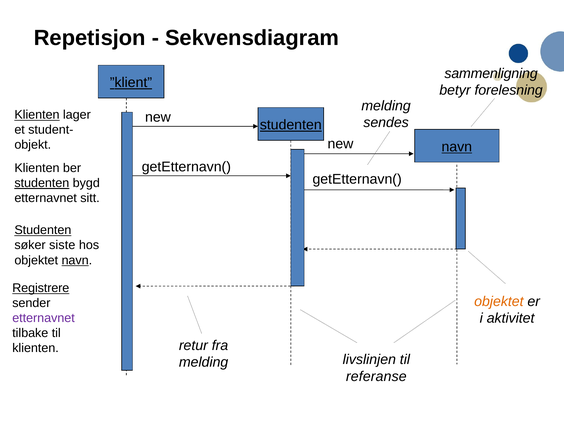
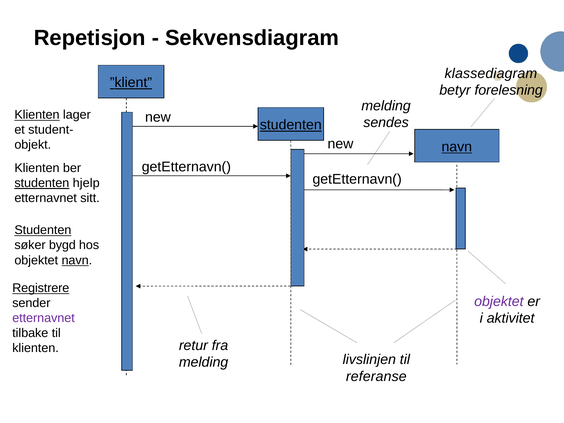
sammenligning: sammenligning -> klassediagram
bygd: bygd -> hjelp
siste: siste -> bygd
objektet at (499, 301) colour: orange -> purple
